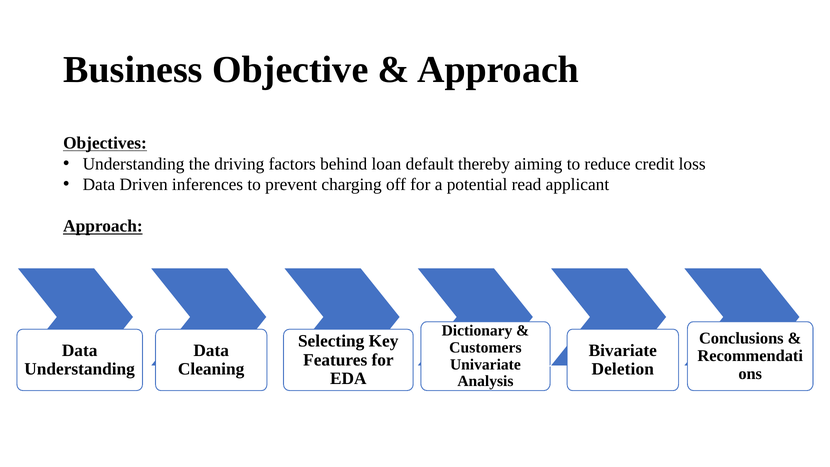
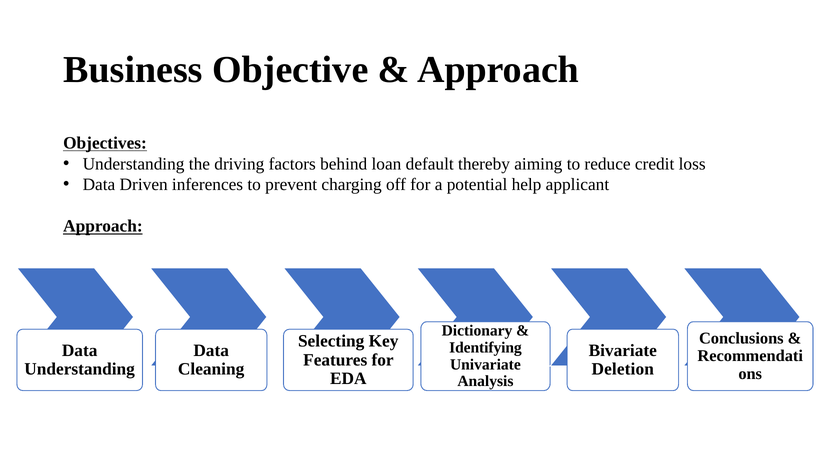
read: read -> help
Customers: Customers -> Identifying
